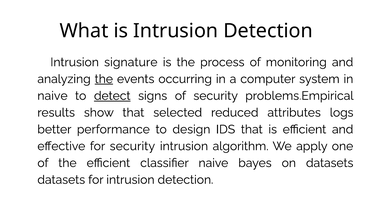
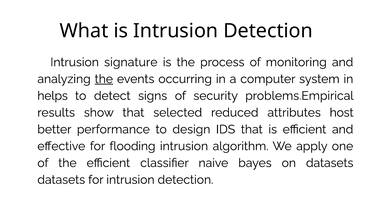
naive at (52, 96): naive -> helps
detect underline: present -> none
logs: logs -> host
for security: security -> flooding
